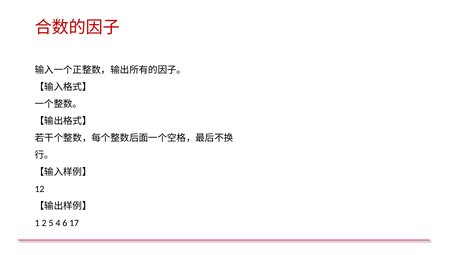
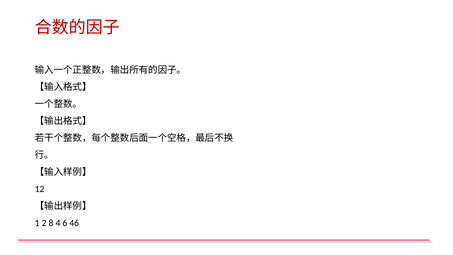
5: 5 -> 8
17: 17 -> 46
